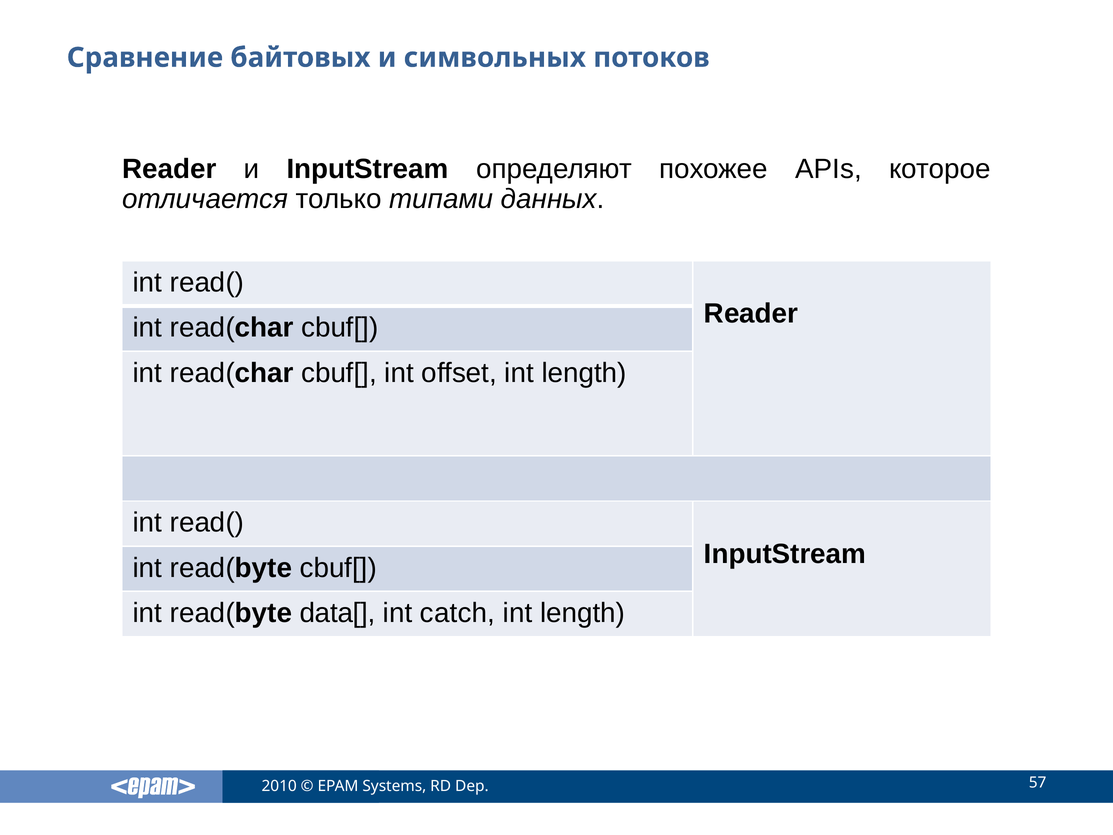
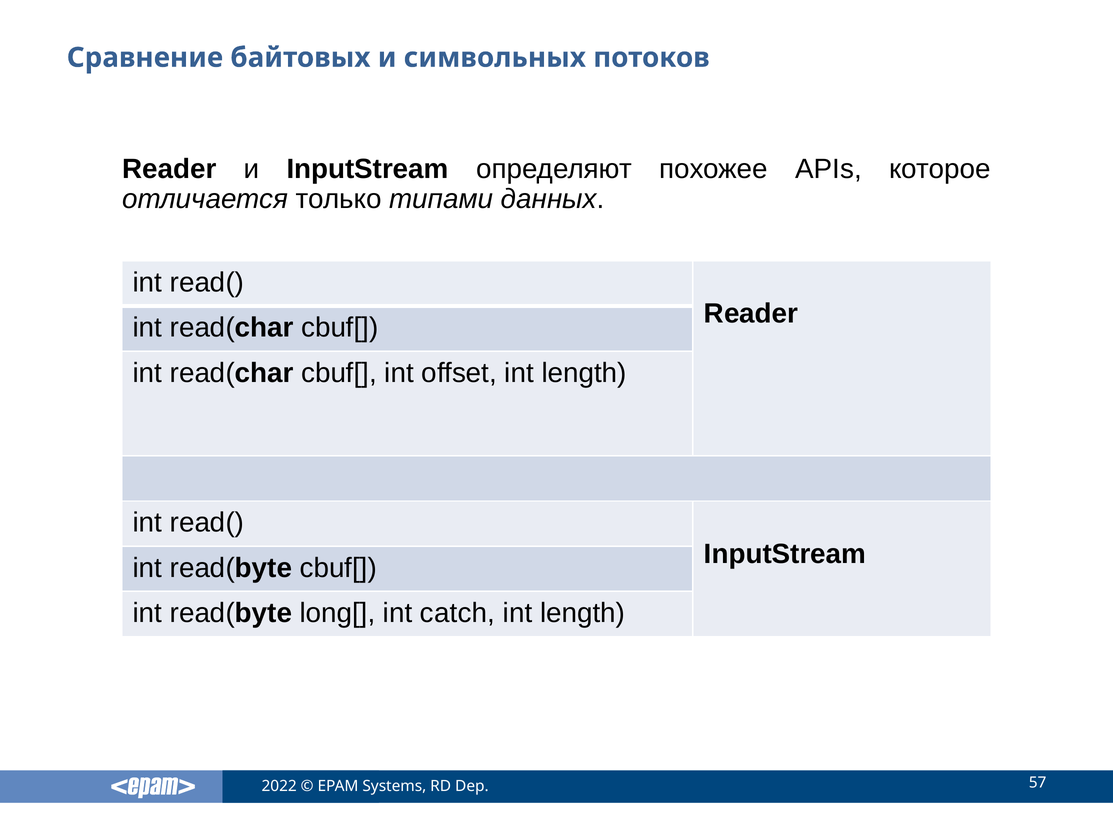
data[: data[ -> long[
2010: 2010 -> 2022
